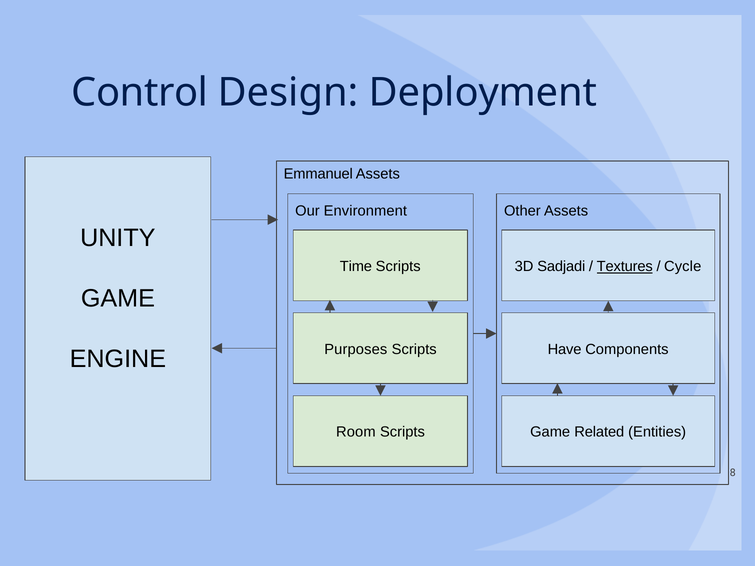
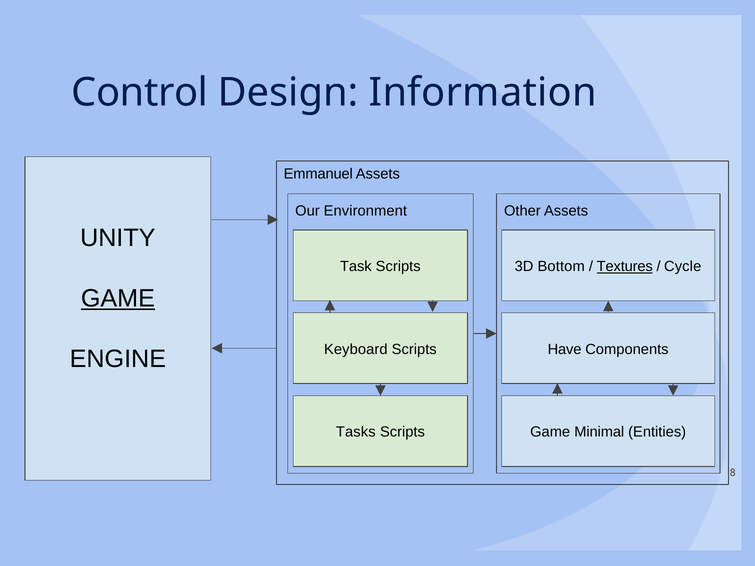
Deployment: Deployment -> Information
Time: Time -> Task
Sadjadi: Sadjadi -> Bottom
GAME at (118, 299) underline: none -> present
Purposes: Purposes -> Keyboard
Room: Room -> Tasks
Related: Related -> Minimal
